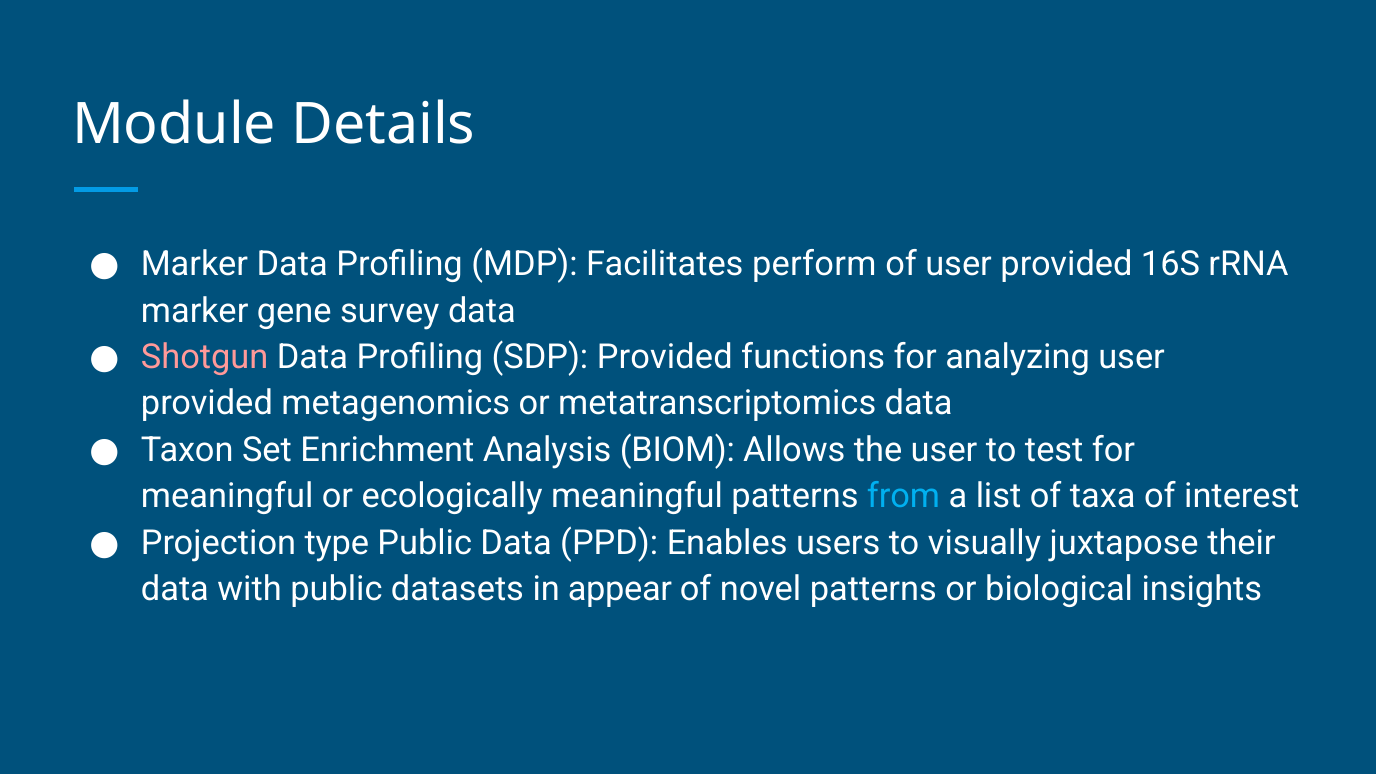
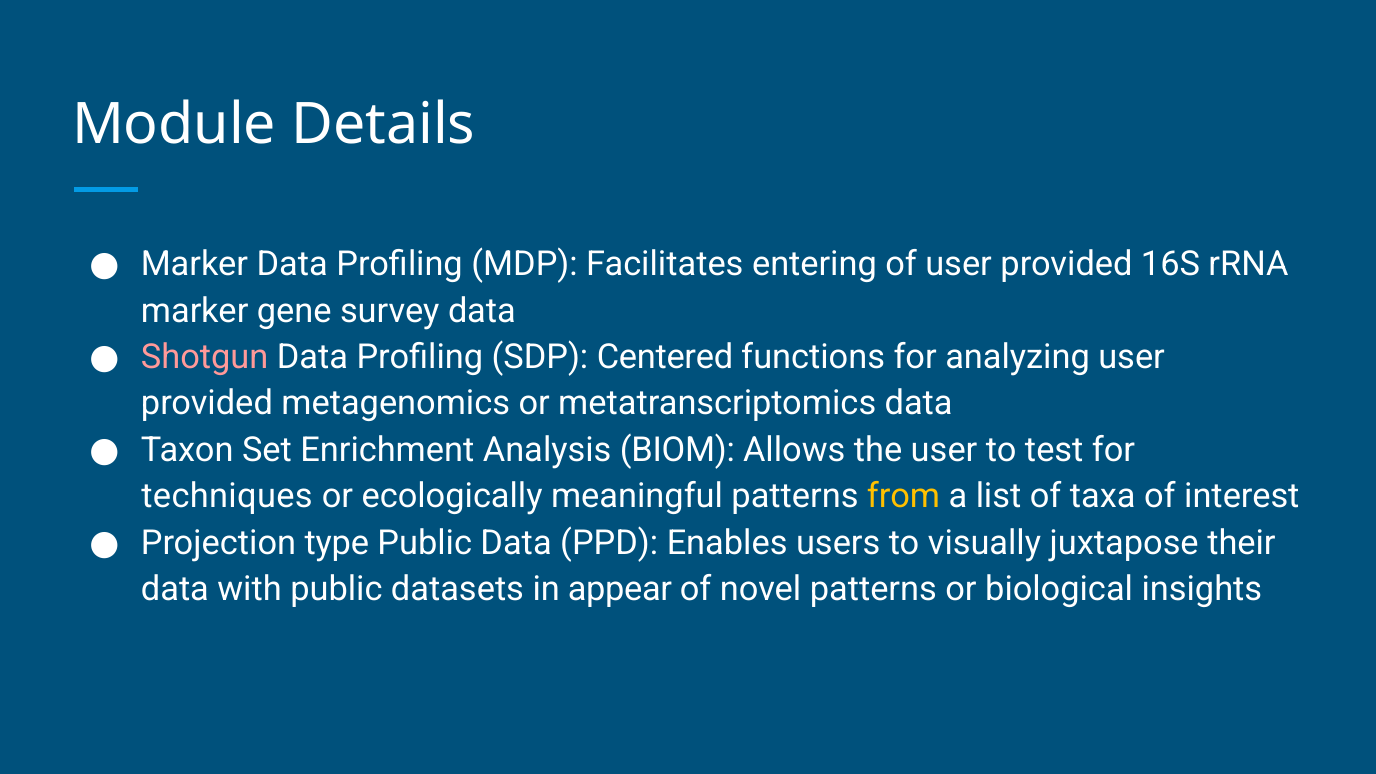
perform: perform -> entering
SDP Provided: Provided -> Centered
meaningful at (227, 496): meaningful -> techniques
from colour: light blue -> yellow
